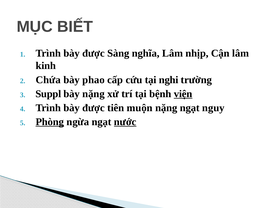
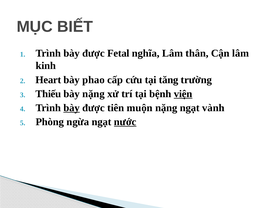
Sàng: Sàng -> Fetal
nhịp: nhịp -> thân
Chứa: Chứa -> Heart
nghi: nghi -> tăng
Suppl: Suppl -> Thiếu
bày at (72, 108) underline: none -> present
nguy: nguy -> vành
Phòng underline: present -> none
